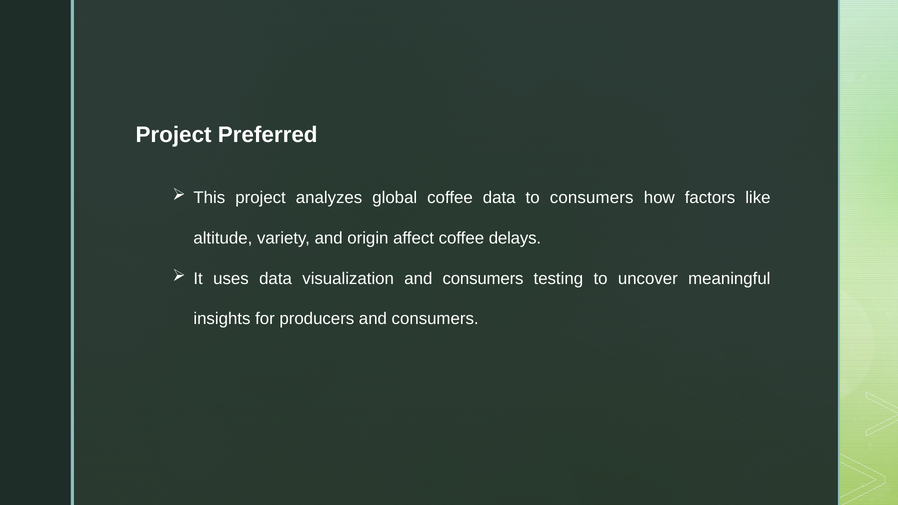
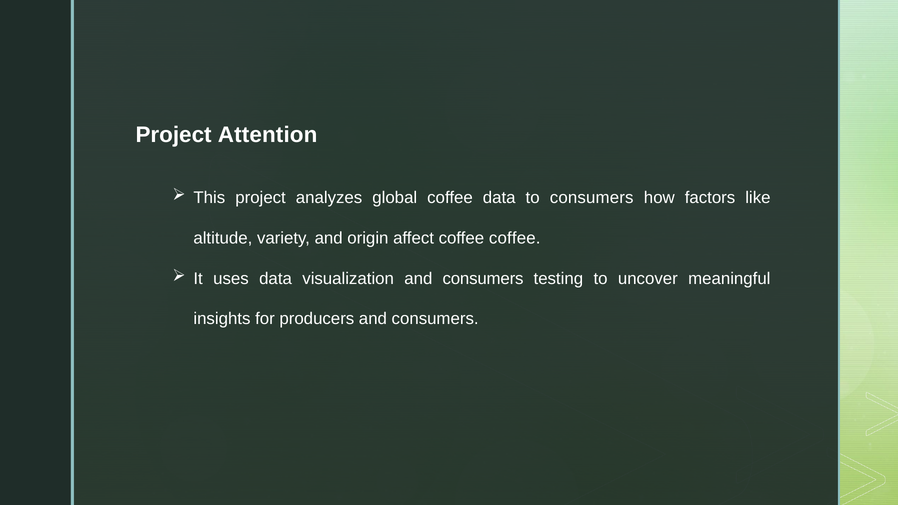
Preferred: Preferred -> Attention
coffee delays: delays -> coffee
